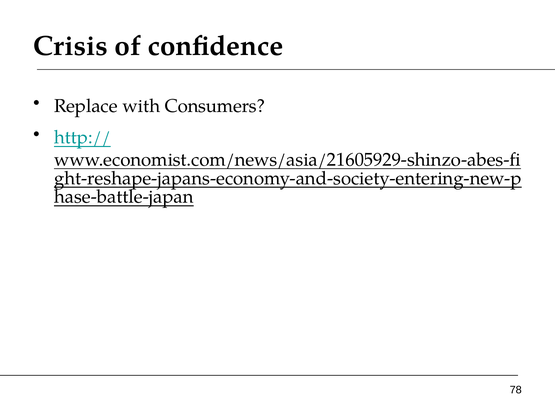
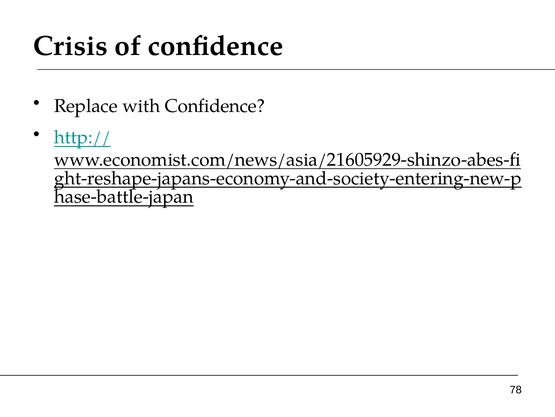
with Consumers: Consumers -> Confidence
